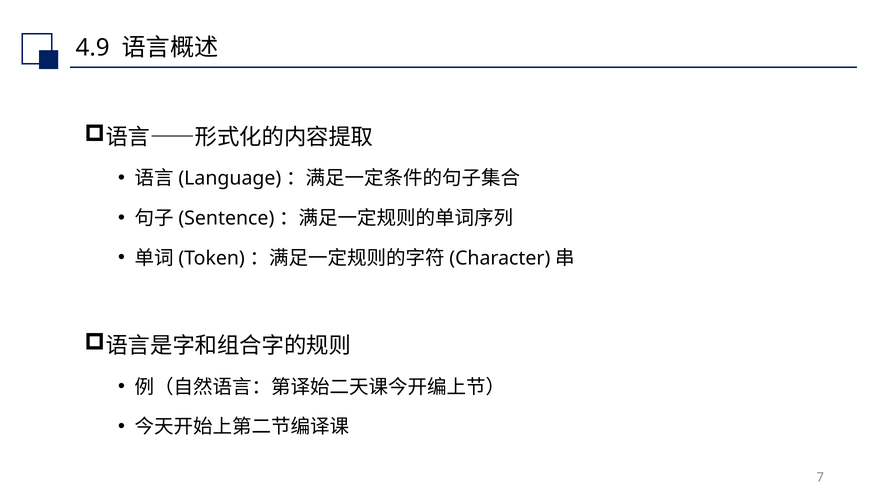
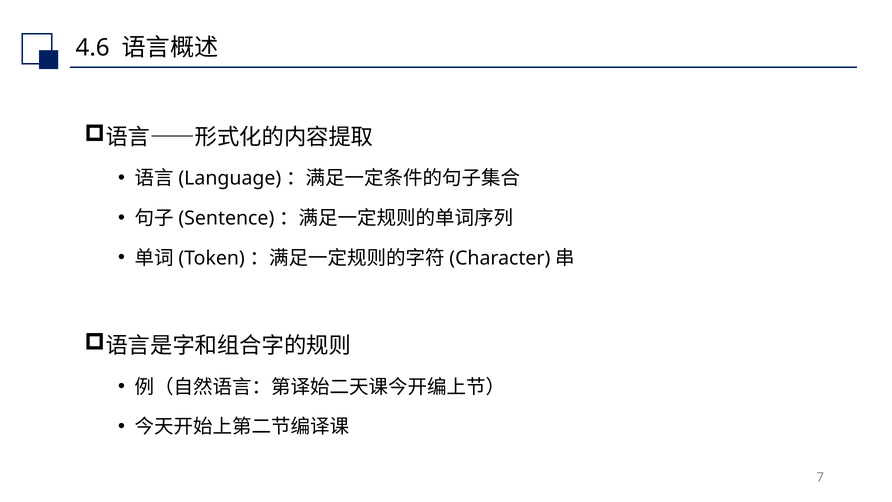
4.9: 4.9 -> 4.6
